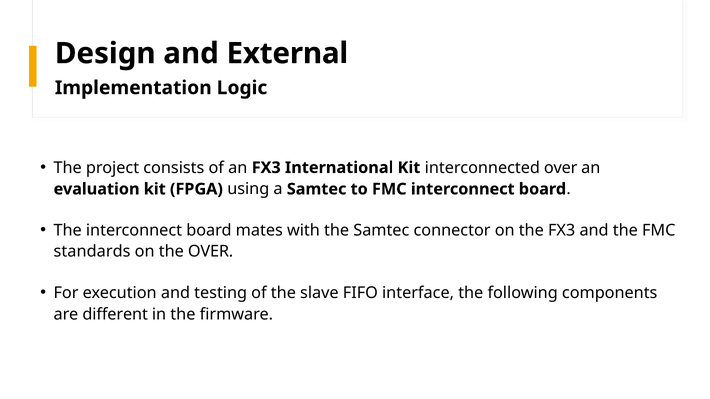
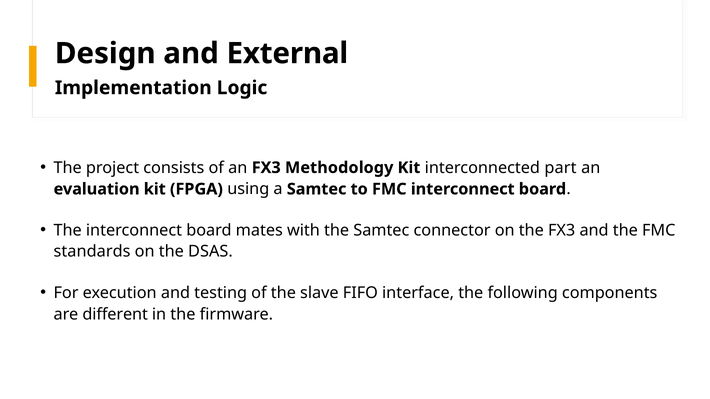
International: International -> Methodology
interconnected over: over -> part
the OVER: OVER -> DSAS
